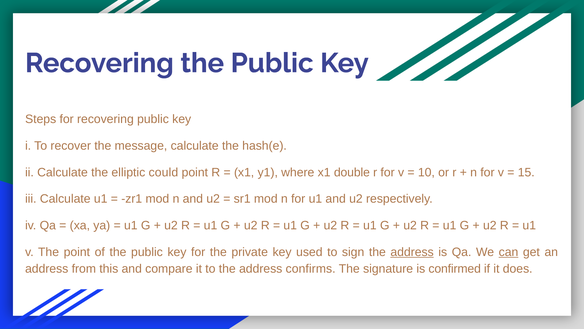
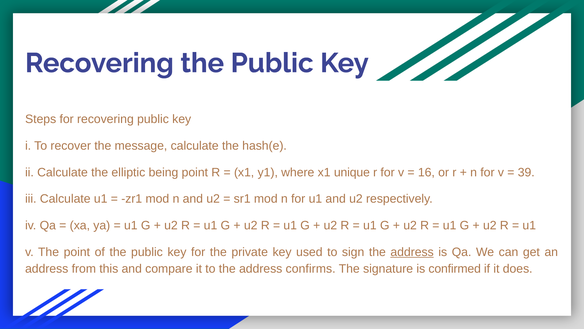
could: could -> being
double: double -> unique
10: 10 -> 16
15: 15 -> 39
can underline: present -> none
